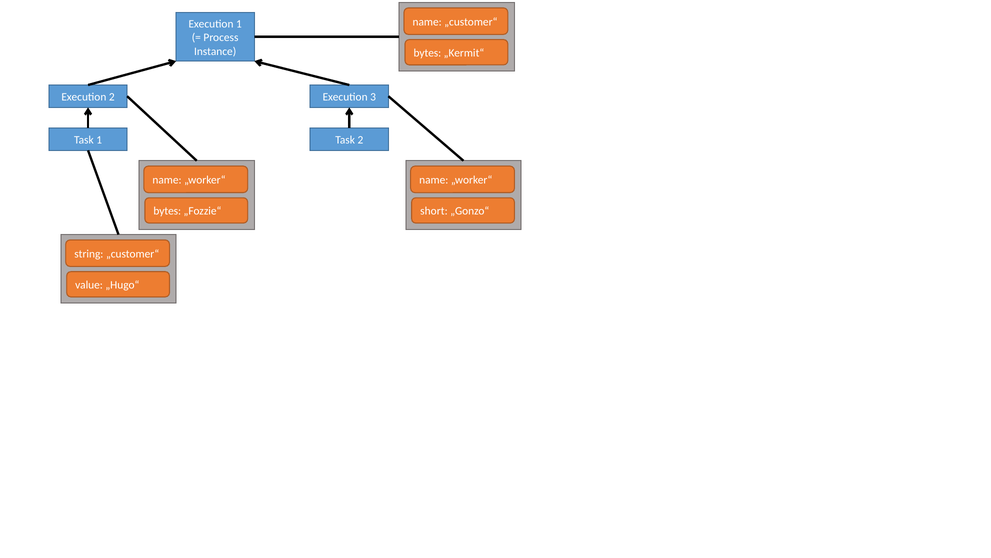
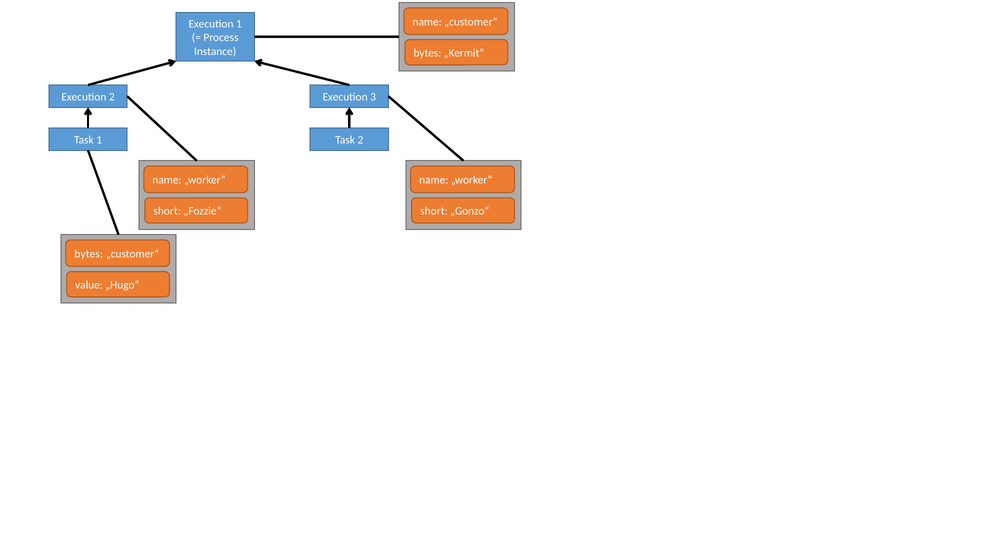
bytes at (167, 211): bytes -> short
string at (89, 254): string -> bytes
